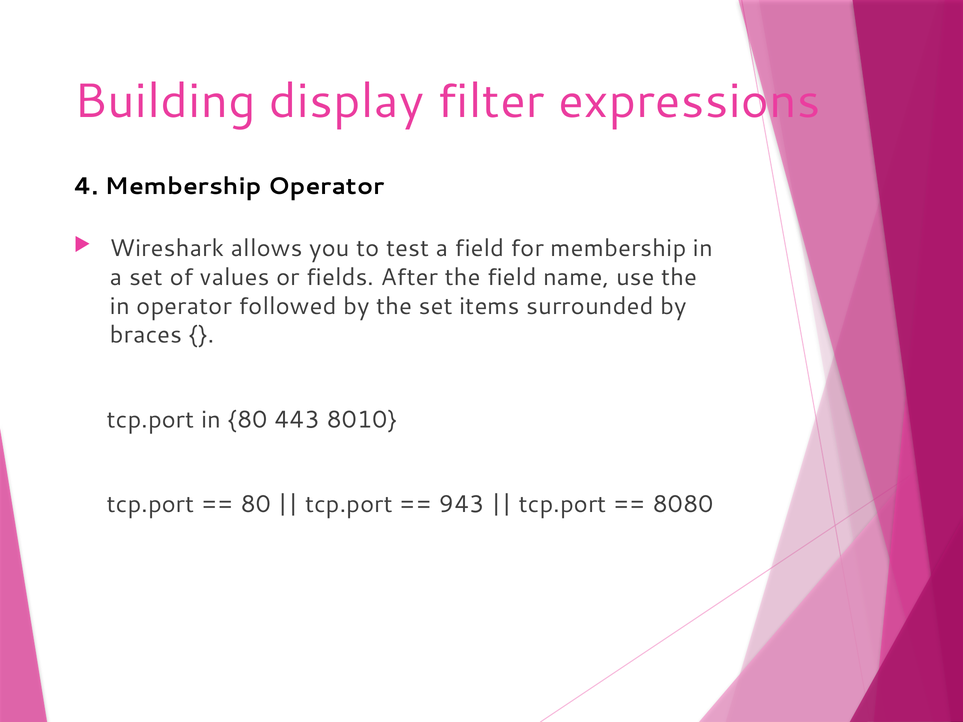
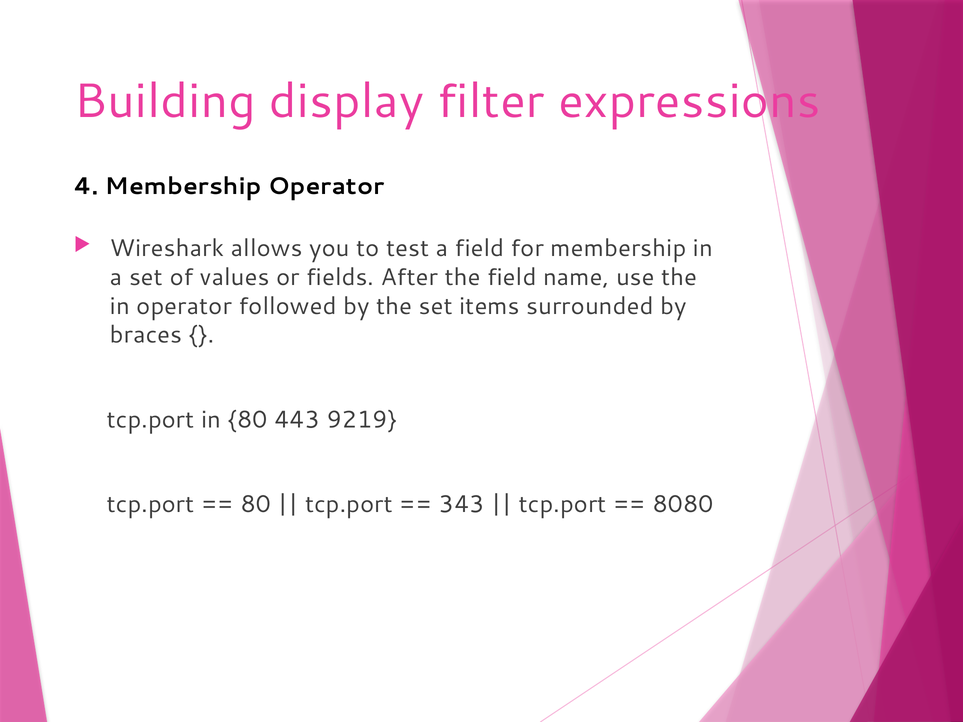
8010: 8010 -> 9219
943: 943 -> 343
